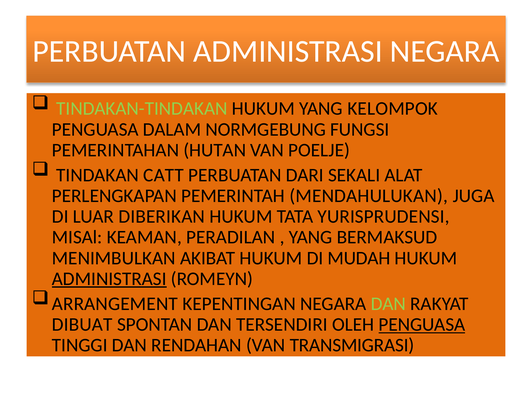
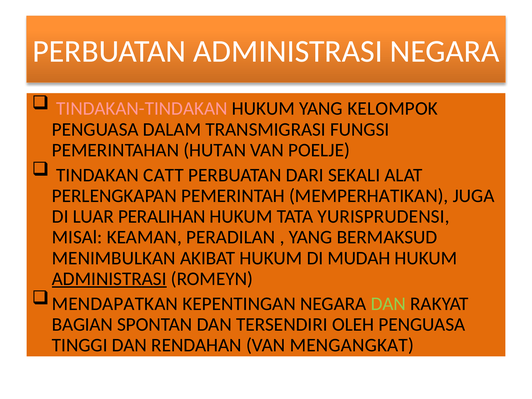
TINDAKAN-TINDAKAN colour: light green -> pink
NORMGEBUNG: NORMGEBUNG -> TRANSMIGRASI
MENDAHULUKAN: MENDAHULUKAN -> MEMPERHATIKAN
DIBERIKAN: DIBERIKAN -> PERALIHAN
ARRANGEMENT: ARRANGEMENT -> MENDAPATKAN
DIBUAT: DIBUAT -> BAGIAN
PENGUASA at (422, 324) underline: present -> none
TRANSMIGRASI: TRANSMIGRASI -> MENGANGKAT
